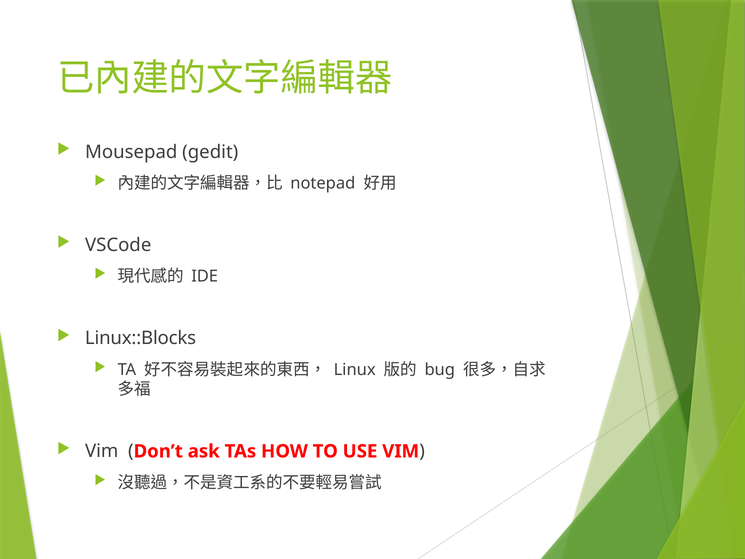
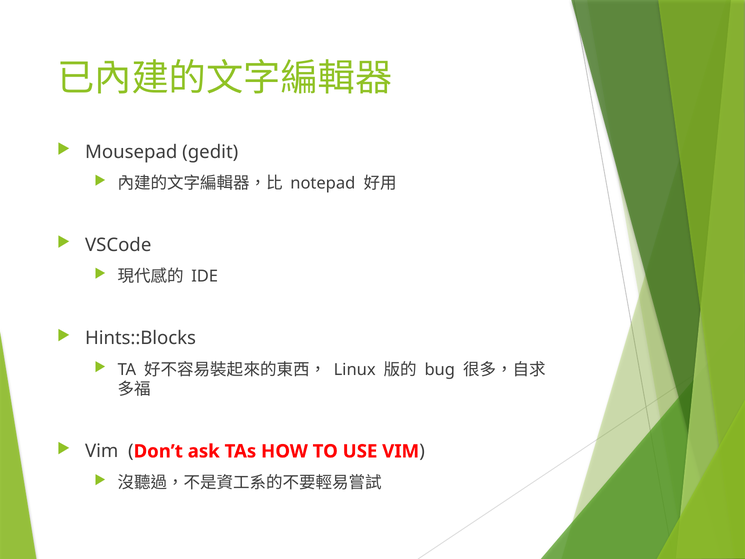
Linux::Blocks: Linux::Blocks -> Hints::Blocks
